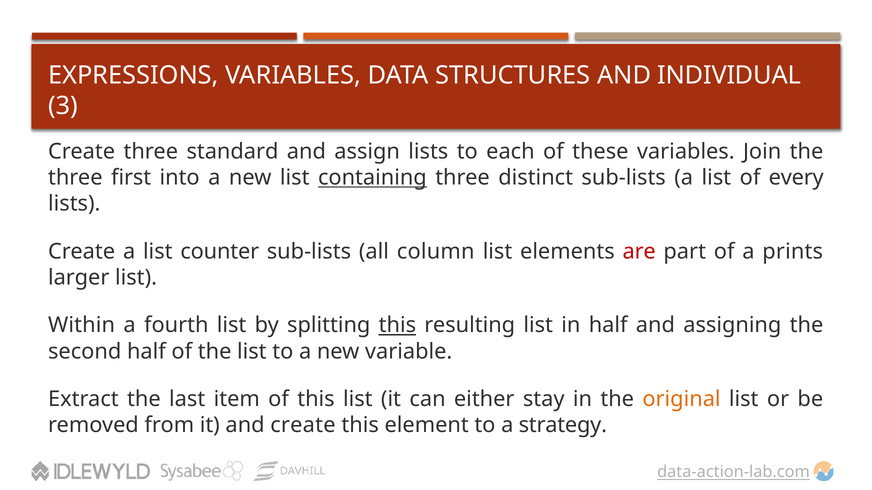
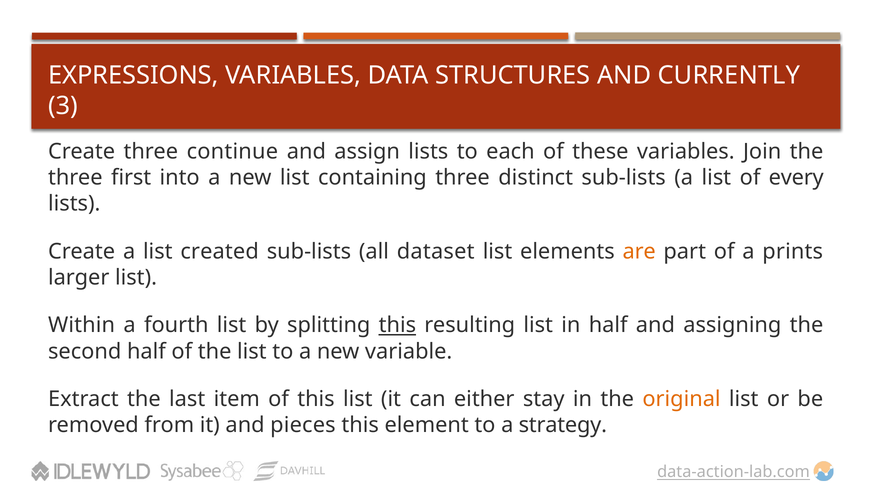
INDIVIDUAL: INDIVIDUAL -> CURRENTLY
standard: standard -> continue
containing underline: present -> none
counter: counter -> created
column: column -> dataset
are colour: red -> orange
and create: create -> pieces
